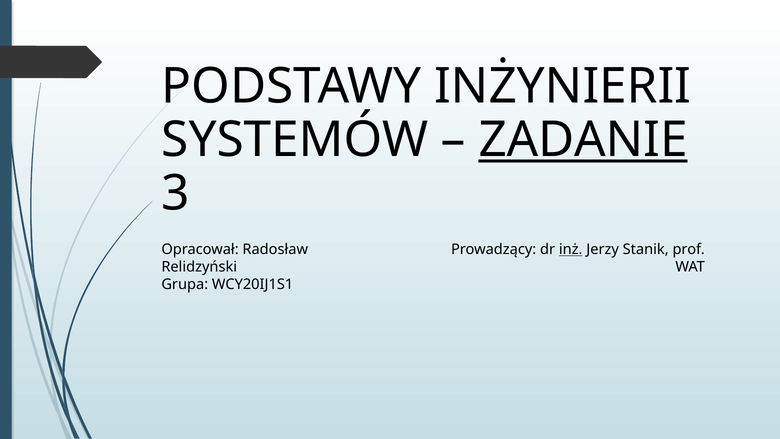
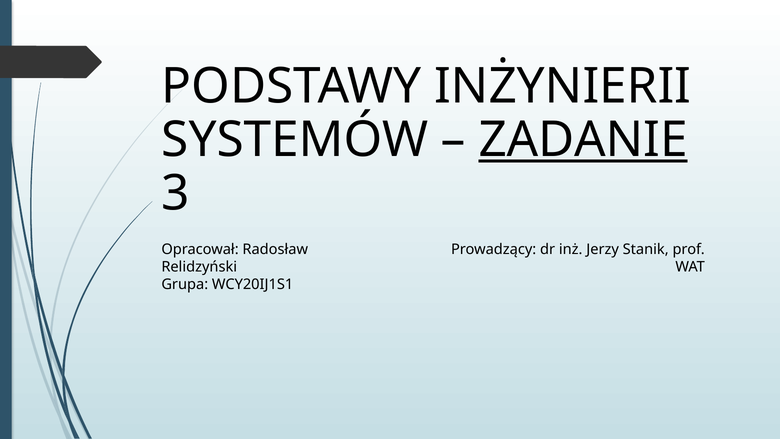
inż underline: present -> none
